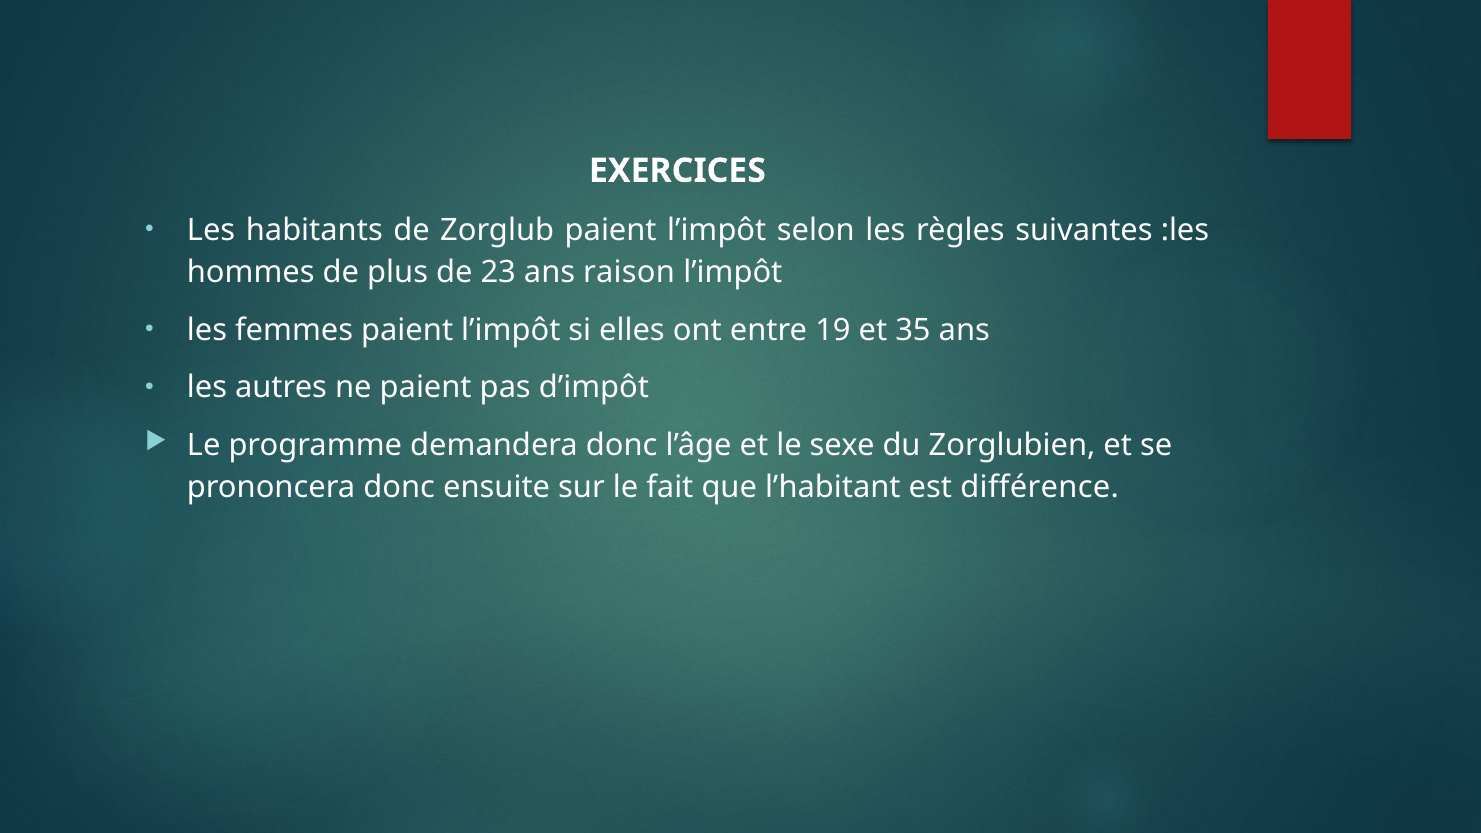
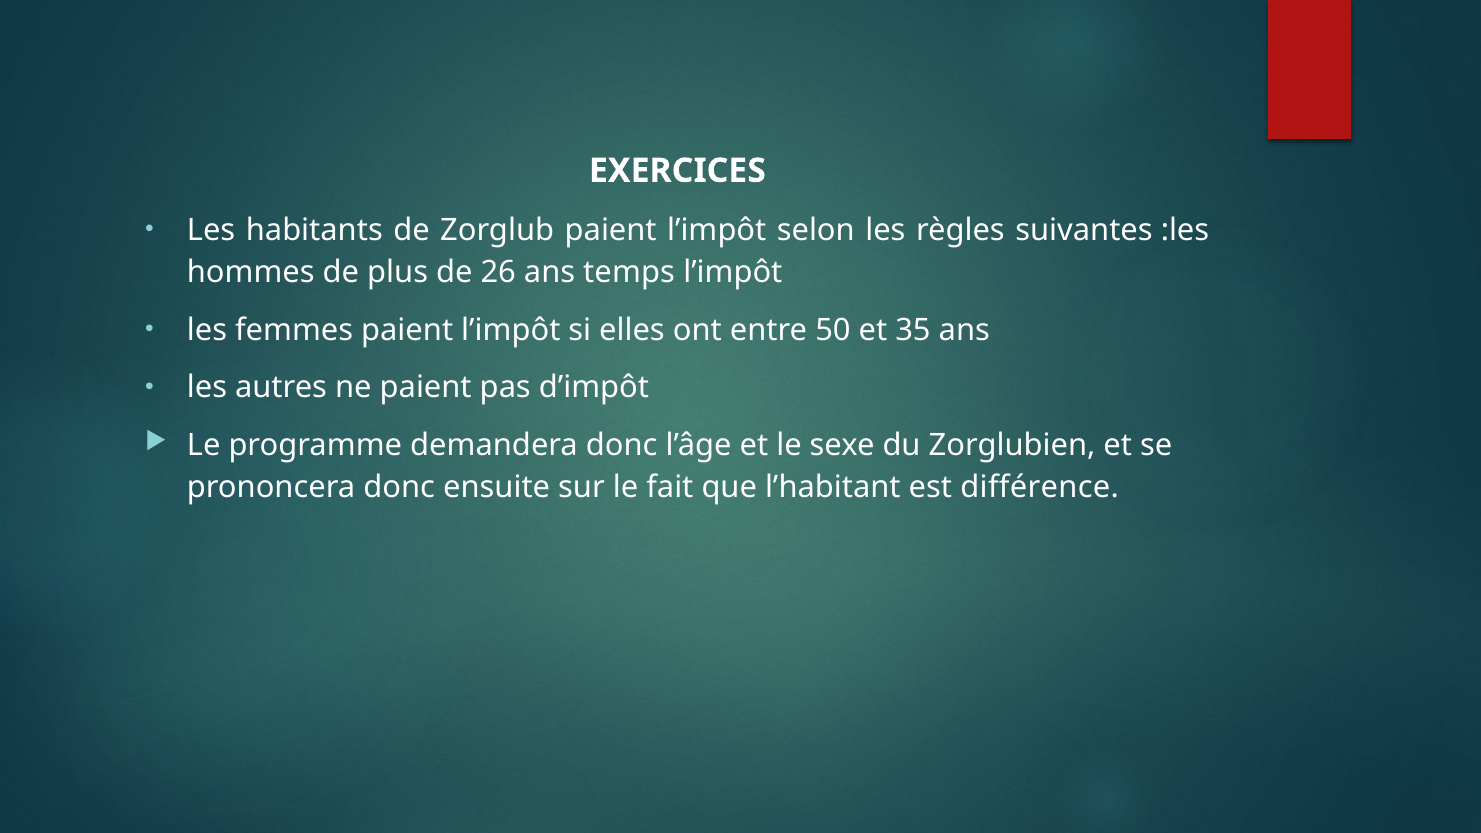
23: 23 -> 26
raison: raison -> temps
19: 19 -> 50
